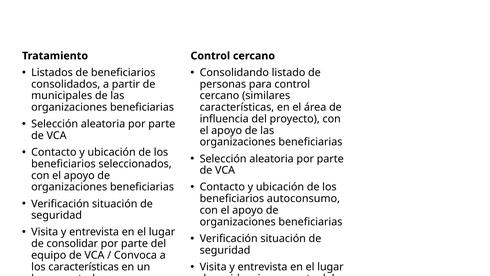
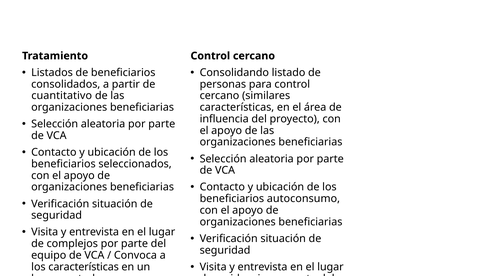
municipales: municipales -> cuantitativo
de consolidar: consolidar -> complejos
